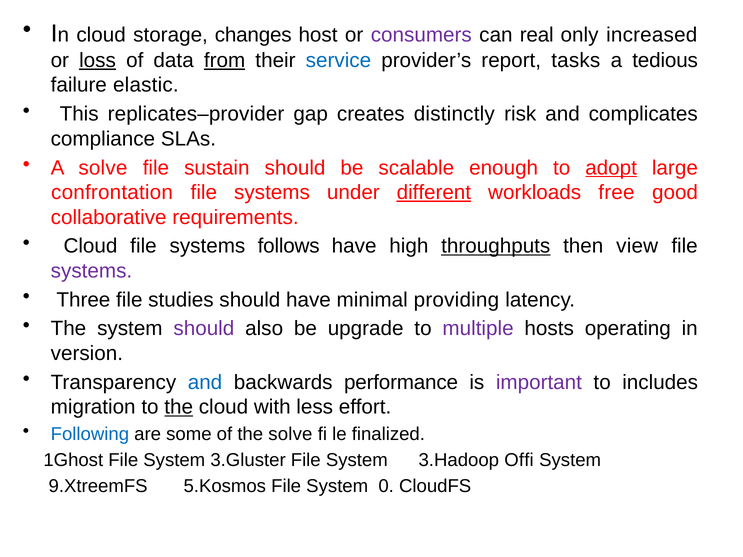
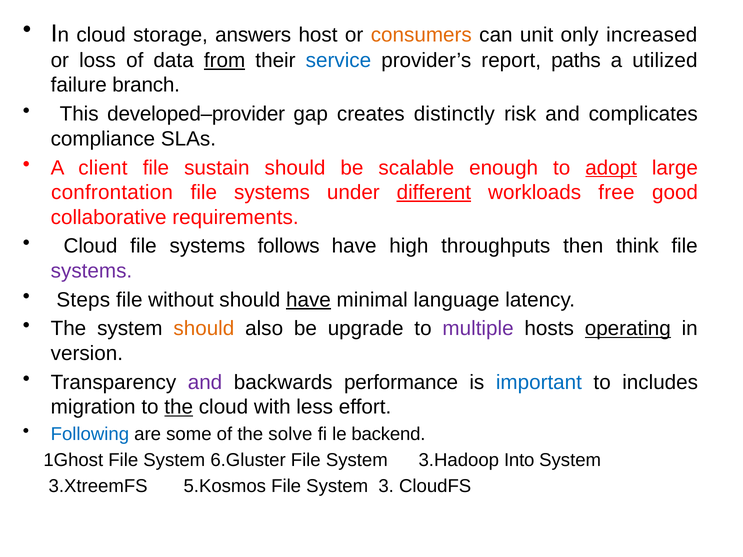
changes: changes -> answers
consumers colour: purple -> orange
real: real -> unit
loss underline: present -> none
tasks: tasks -> paths
tedious: tedious -> utilized
elastic: elastic -> branch
replicates–provider: replicates–provider -> developed–provider
A solve: solve -> client
throughputs underline: present -> none
view: view -> think
Three: Three -> Steps
studies: studies -> without
have at (308, 300) underline: none -> present
providing: providing -> language
should at (204, 329) colour: purple -> orange
operating underline: none -> present
and at (205, 382) colour: blue -> purple
important colour: purple -> blue
finalized: finalized -> backend
3.Gluster: 3.Gluster -> 6.Gluster
Offi: Offi -> Into
9.XtreemFS: 9.XtreemFS -> 3.XtreemFS
0: 0 -> 3
